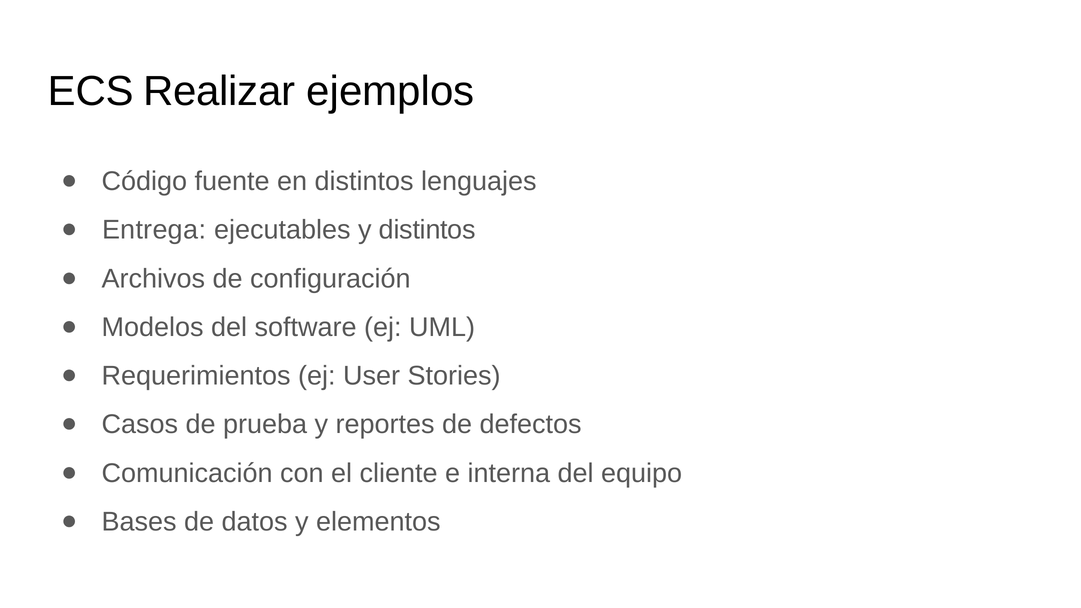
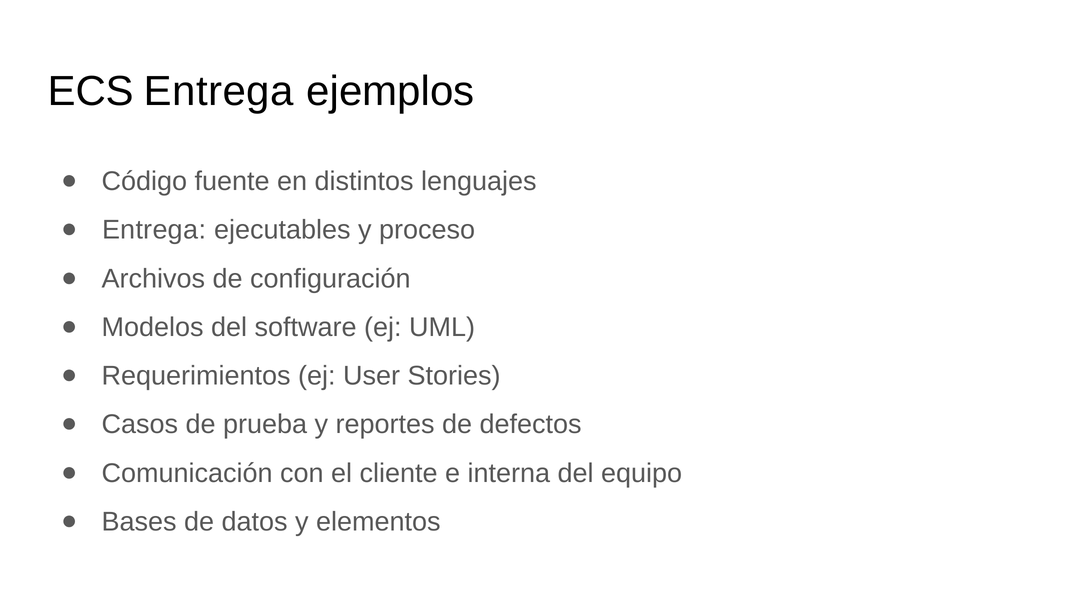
ECS Realizar: Realizar -> Entrega
y distintos: distintos -> proceso
